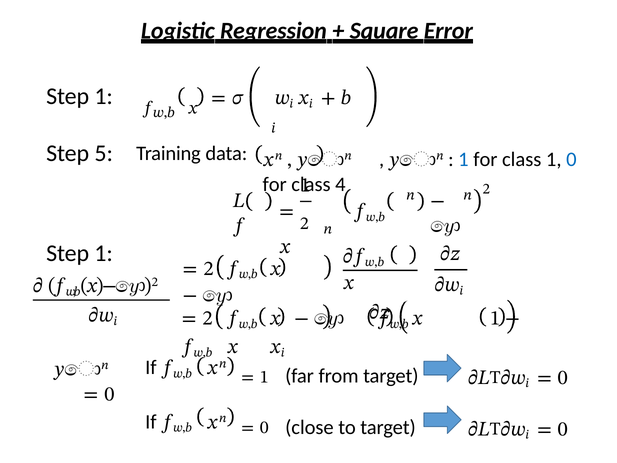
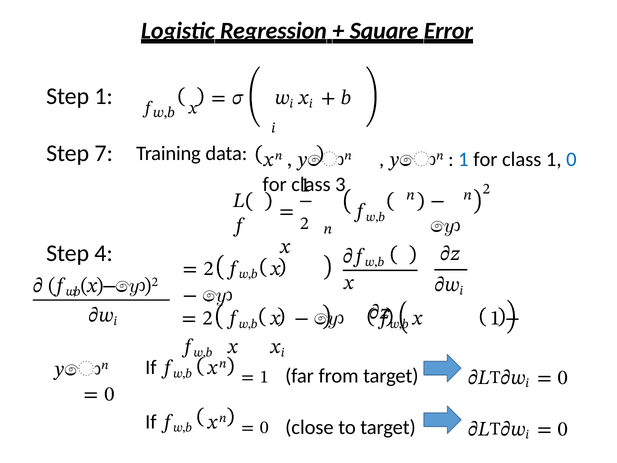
5: 5 -> 7
4: 4 -> 3
1 at (104, 253): 1 -> 4
